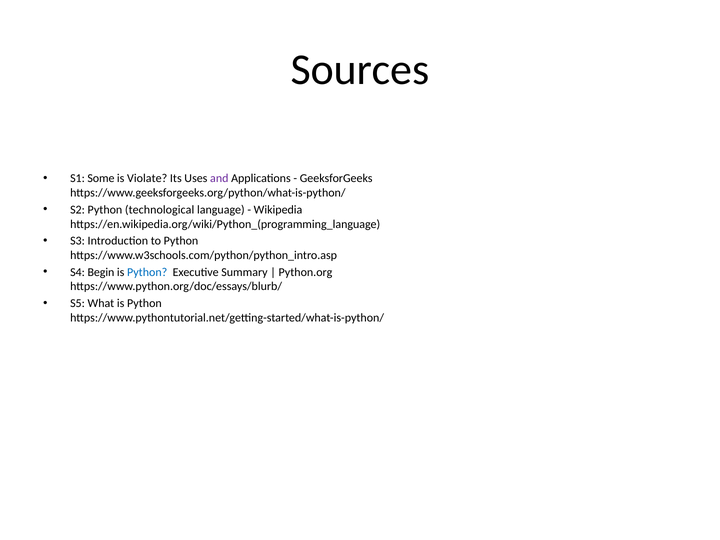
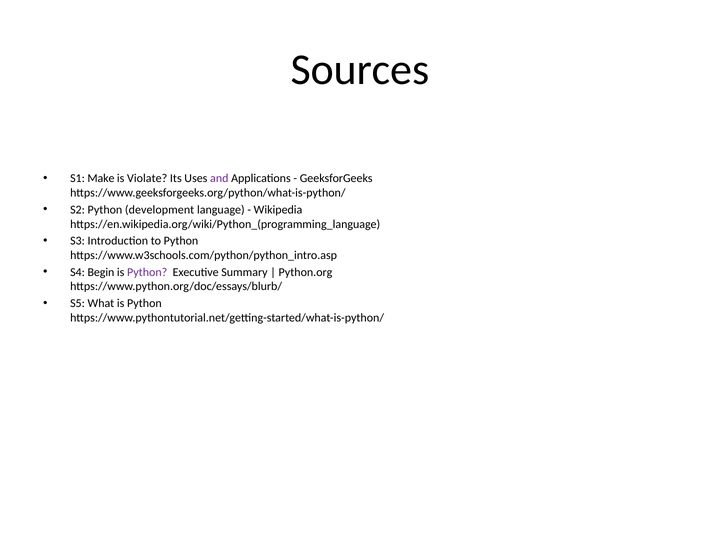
Some: Some -> Make
technological: technological -> development
Python at (147, 272) colour: blue -> purple
